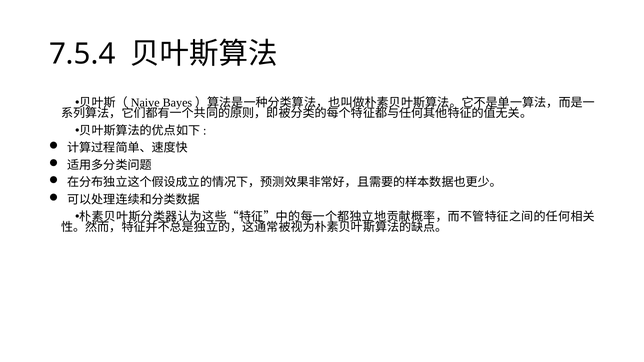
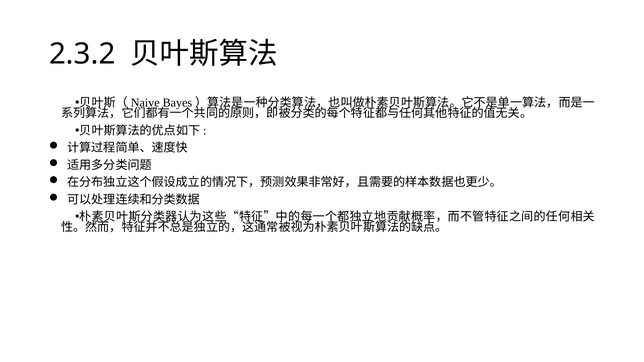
7.5.4: 7.5.4 -> 2.3.2
